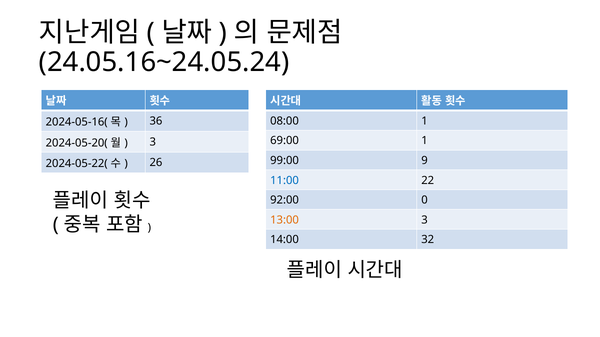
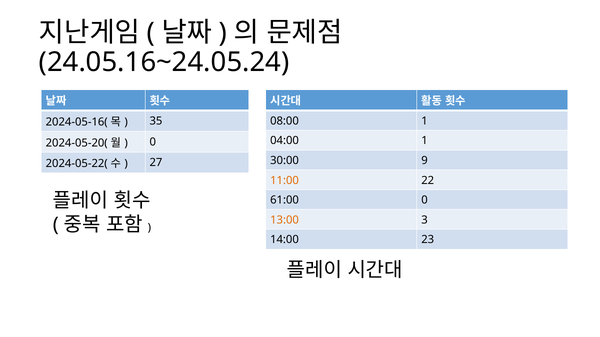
36: 36 -> 35
69:00: 69:00 -> 04:00
3 at (153, 142): 3 -> 0
99:00: 99:00 -> 30:00
26: 26 -> 27
11:00 colour: blue -> orange
92:00: 92:00 -> 61:00
32: 32 -> 23
